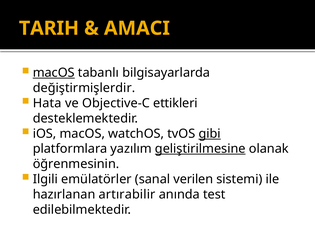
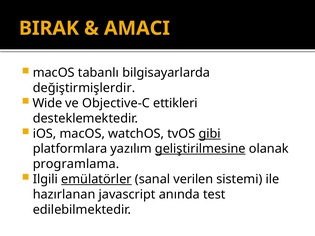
TARIH: TARIH -> BIRAK
macOS at (54, 73) underline: present -> none
Hata: Hata -> Wide
öğrenmesinin: öğrenmesinin -> programlama
emülatörler underline: none -> present
artırabilir: artırabilir -> javascript
